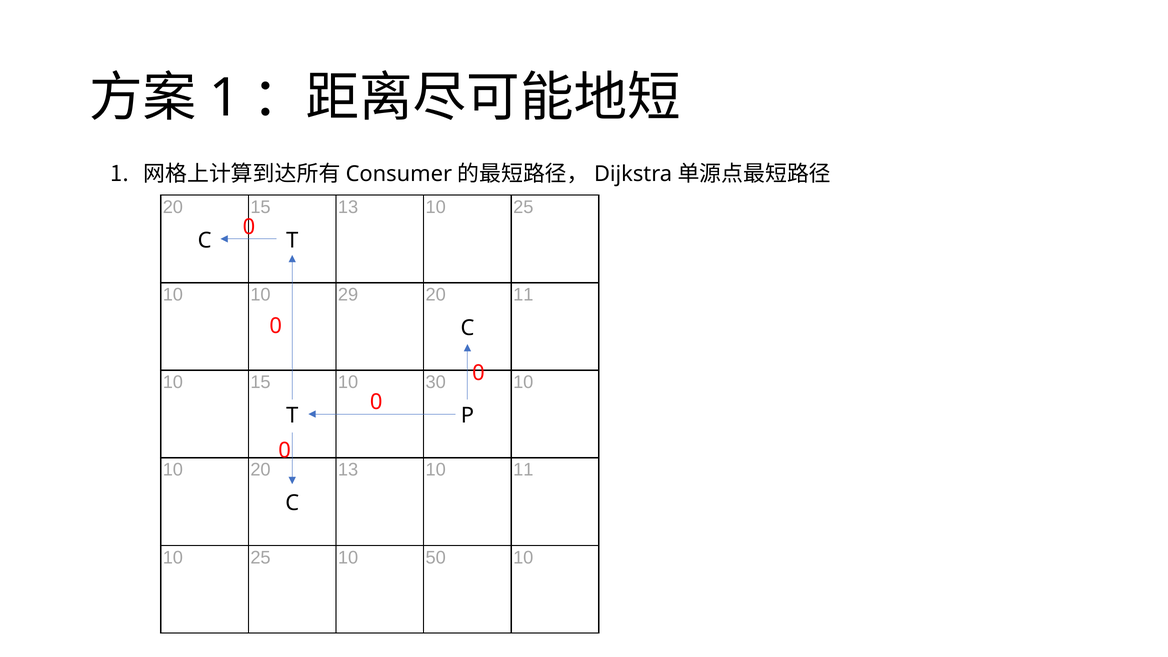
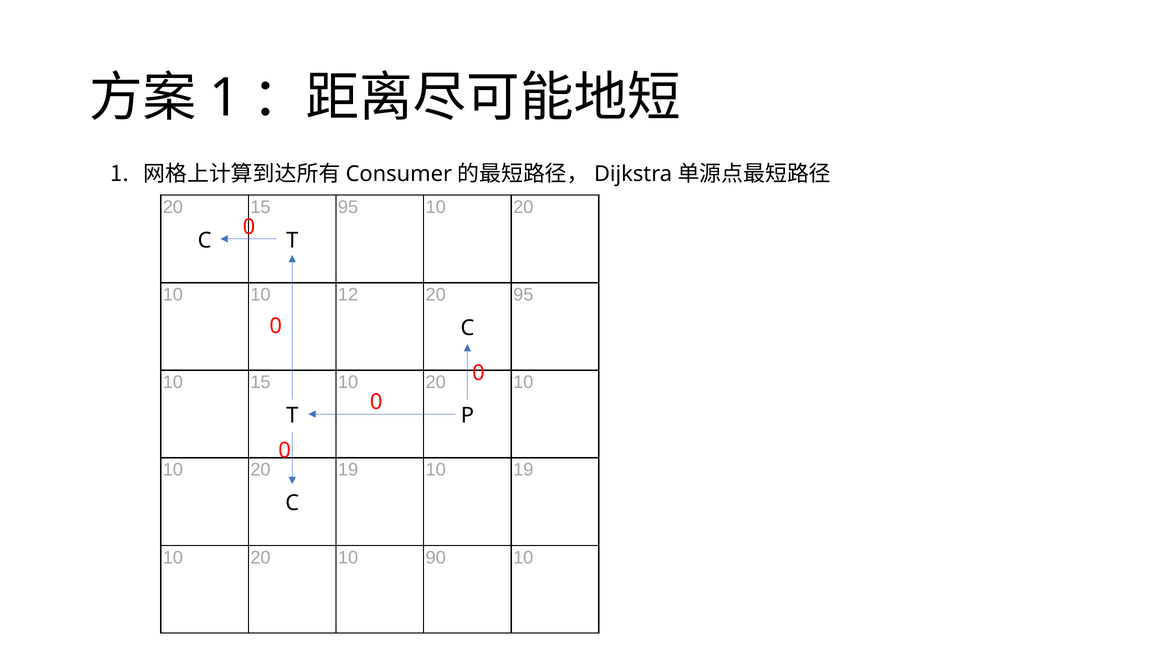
15 13: 13 -> 95
25 at (523, 207): 25 -> 20
29: 29 -> 12
20 11: 11 -> 95
15 10 30: 30 -> 20
20 13: 13 -> 19
10 11: 11 -> 19
25 at (261, 557): 25 -> 20
50: 50 -> 90
